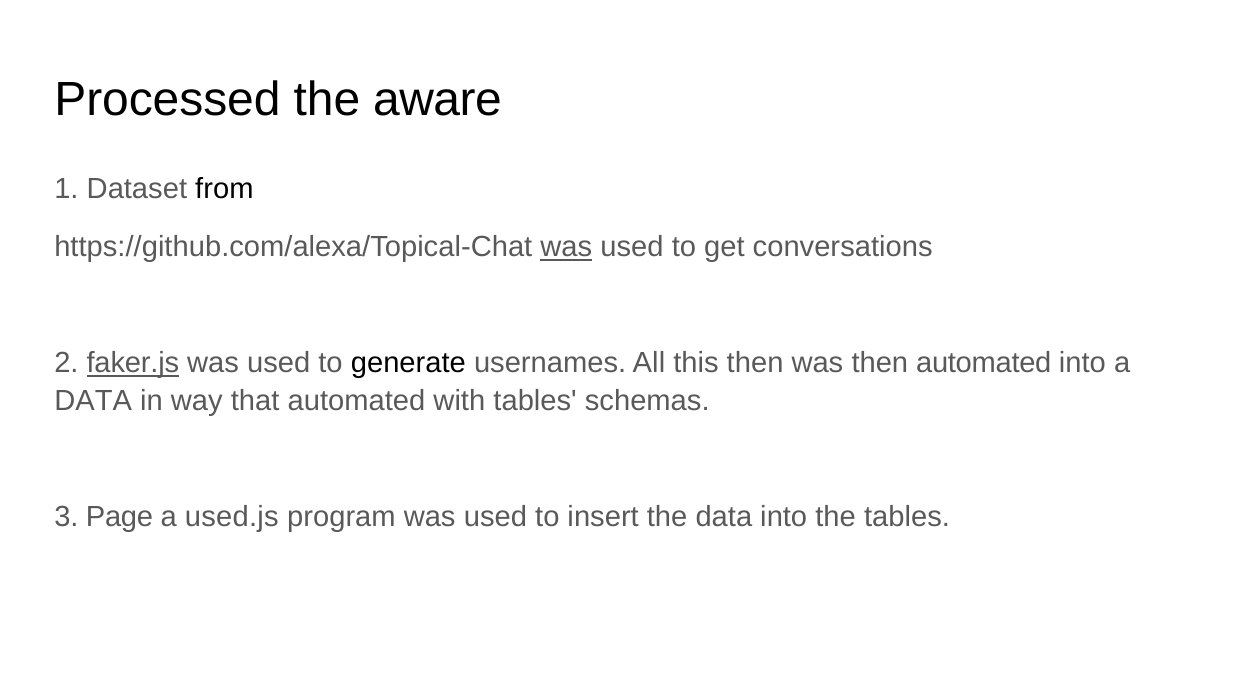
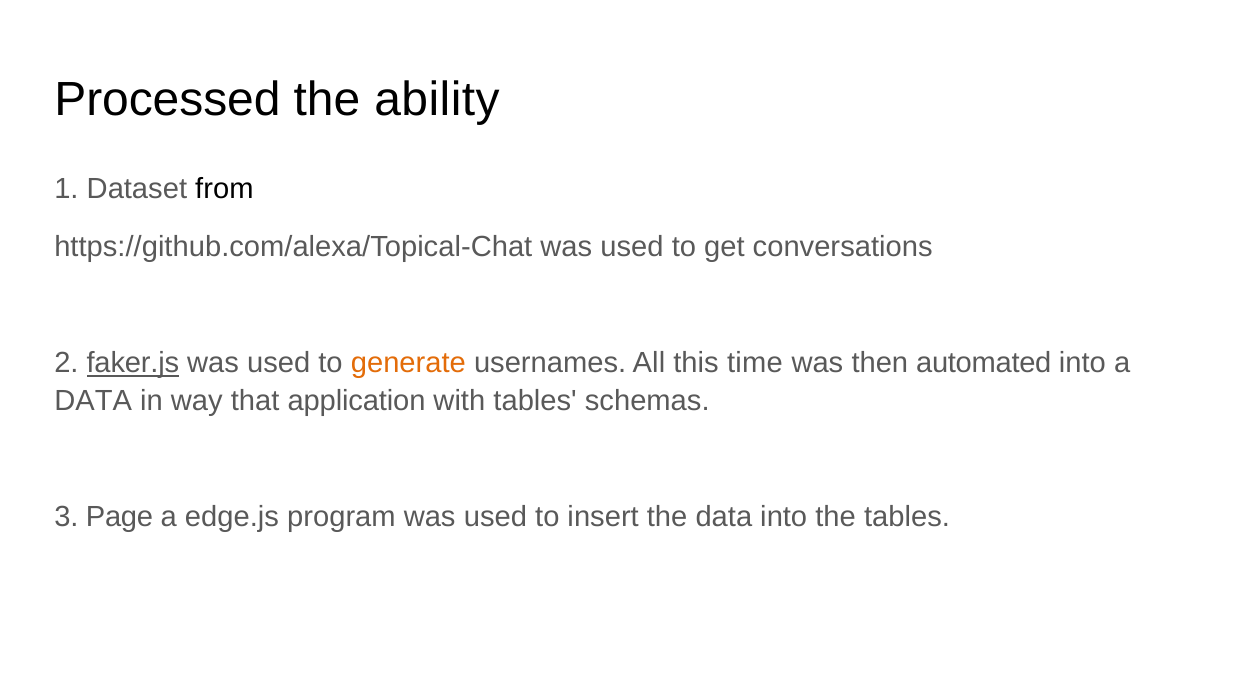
aware: aware -> ability
was at (566, 248) underline: present -> none
generate colour: black -> orange
this then: then -> time
that automated: automated -> application
used.js: used.js -> edge.js
